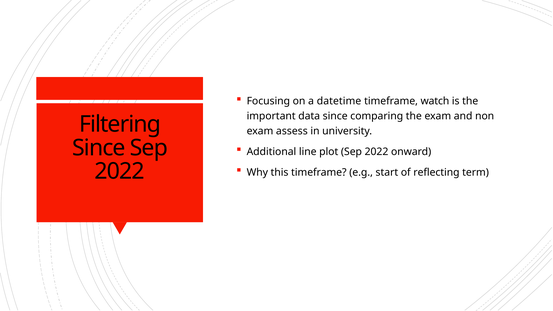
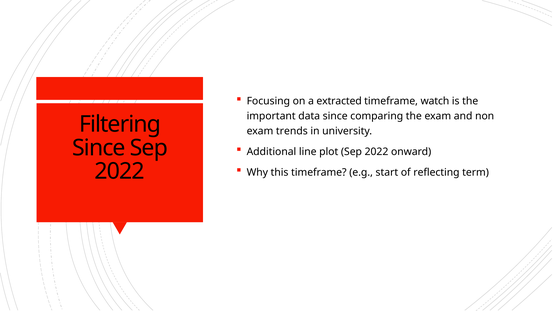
datetime: datetime -> extracted
assess: assess -> trends
